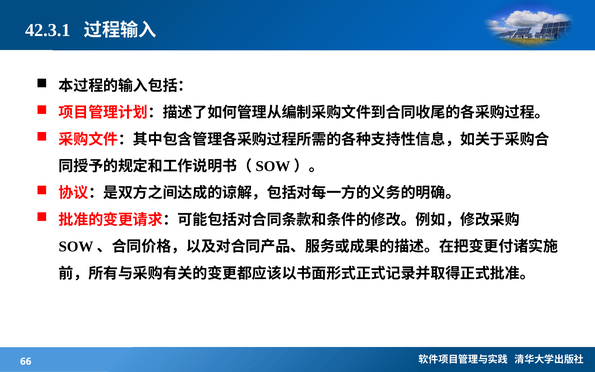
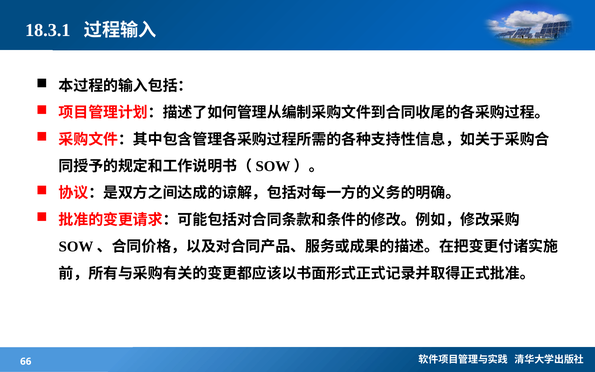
42.3.1: 42.3.1 -> 18.3.1
